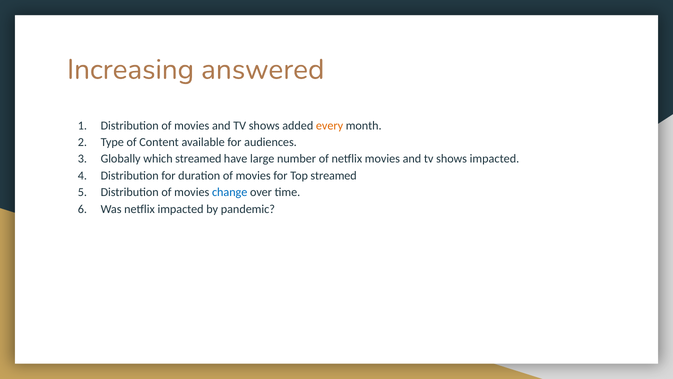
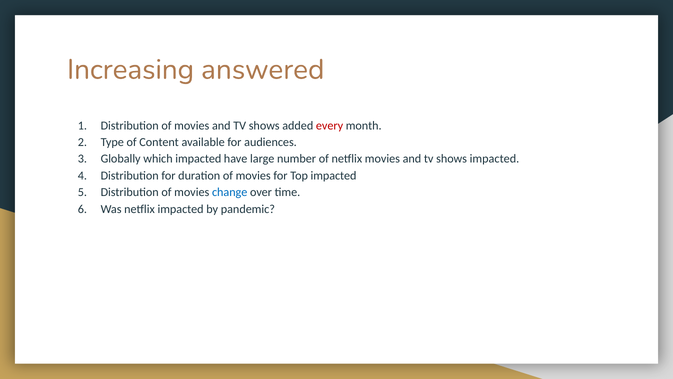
every colour: orange -> red
which streamed: streamed -> impacted
Top streamed: streamed -> impacted
